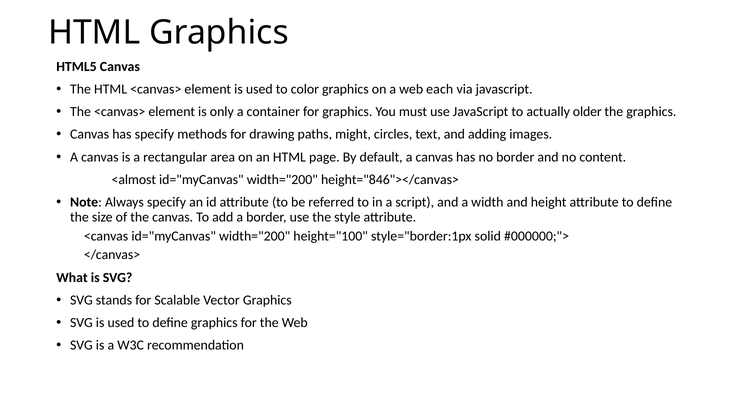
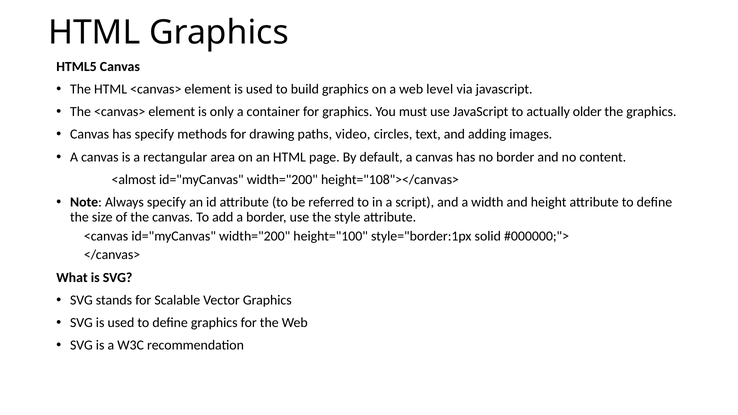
color: color -> build
each: each -> level
might: might -> video
height="846"></canvas>: height="846"></canvas> -> height="108"></canvas>
